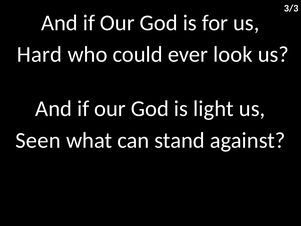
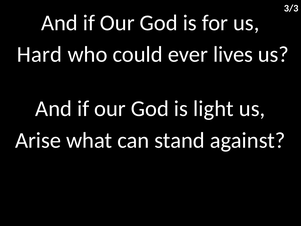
look: look -> lives
Seen: Seen -> Arise
